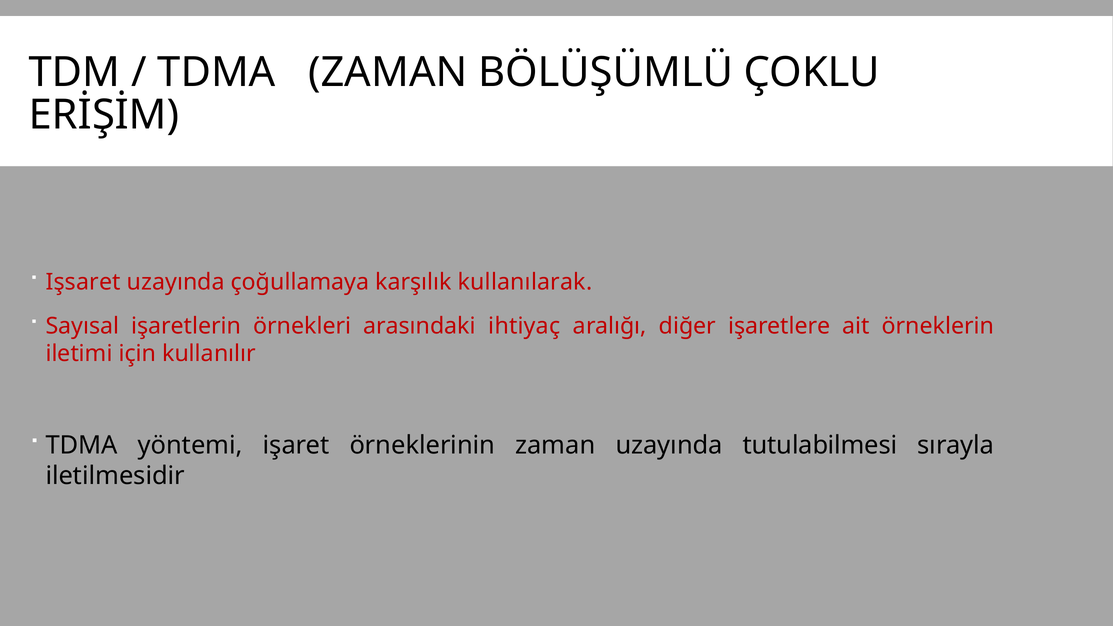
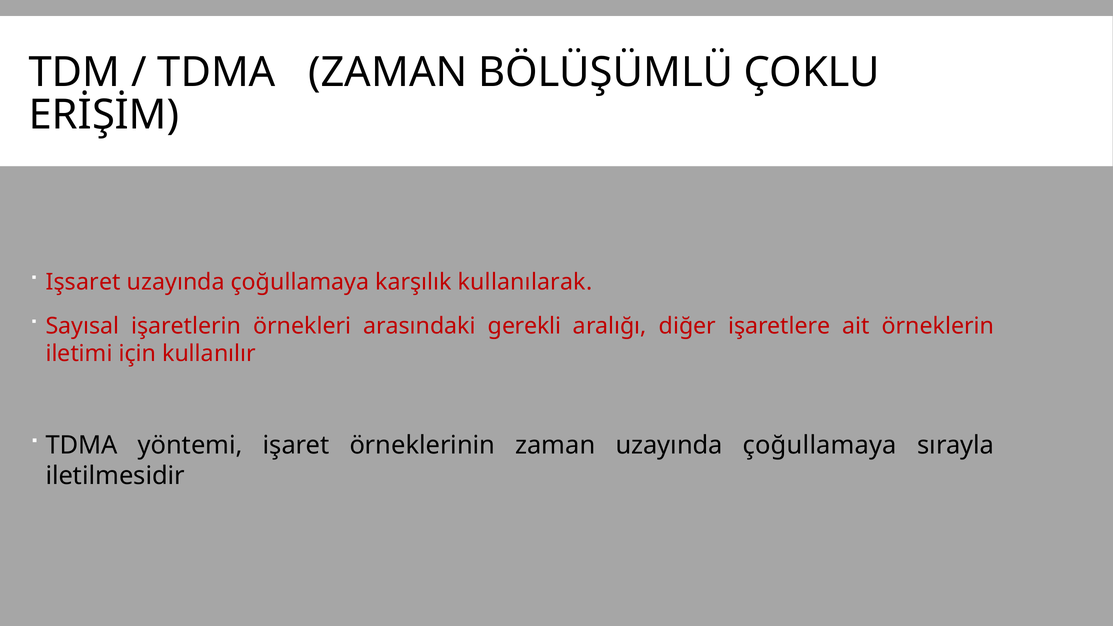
ihtiyaç: ihtiyaç -> gerekli
zaman uzayında tutulabilmesi: tutulabilmesi -> çoğullamaya
